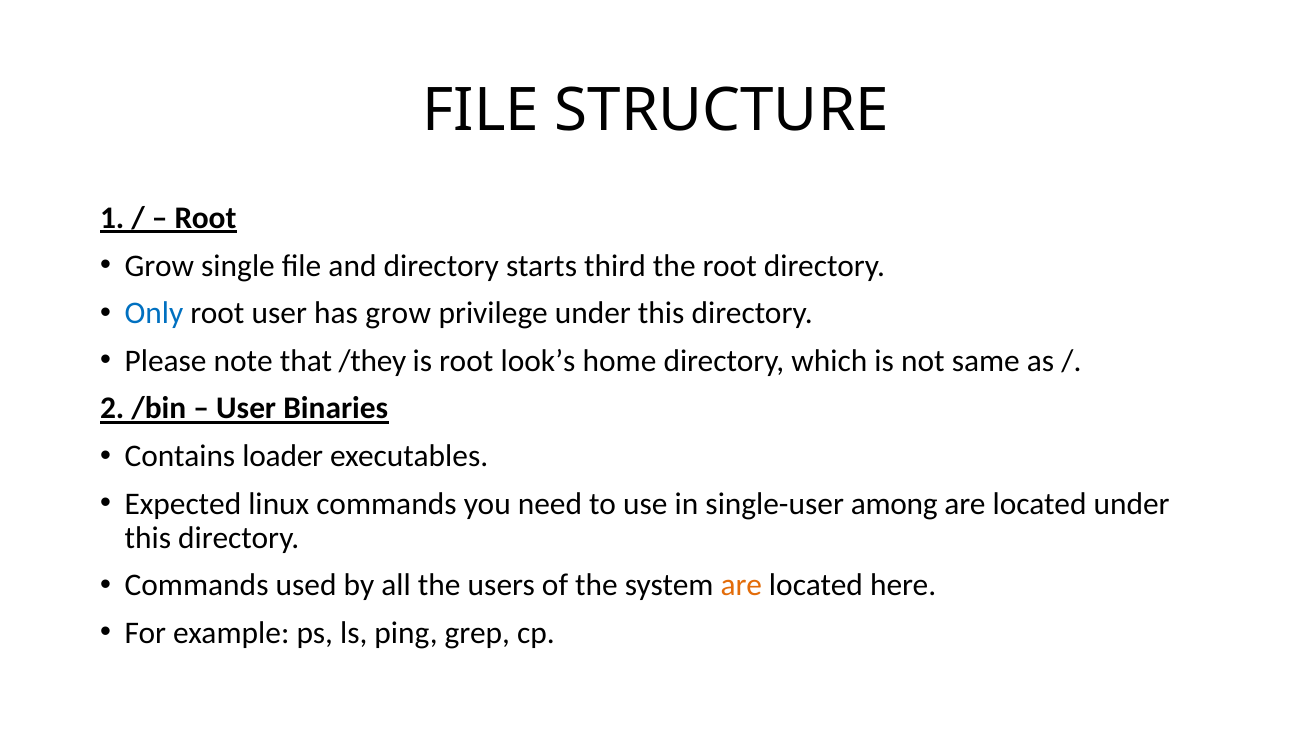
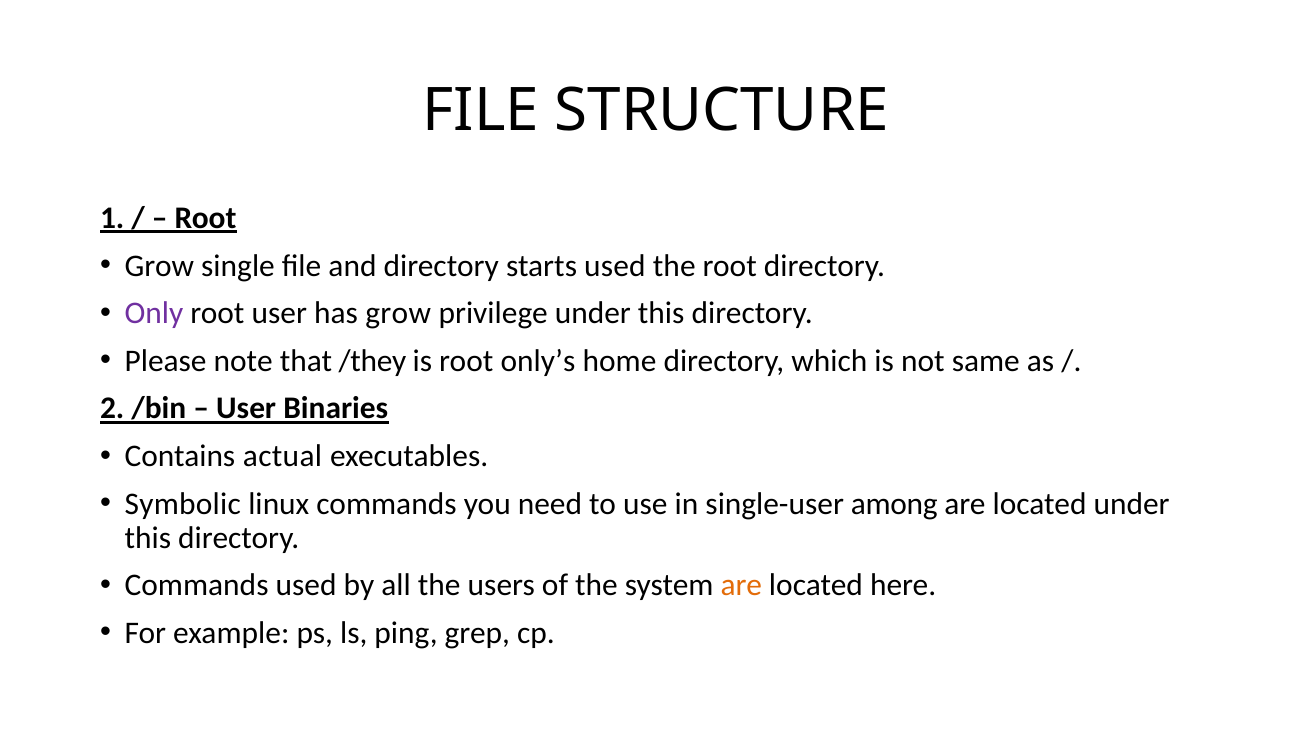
starts third: third -> used
Only colour: blue -> purple
look’s: look’s -> only’s
loader: loader -> actual
Expected: Expected -> Symbolic
